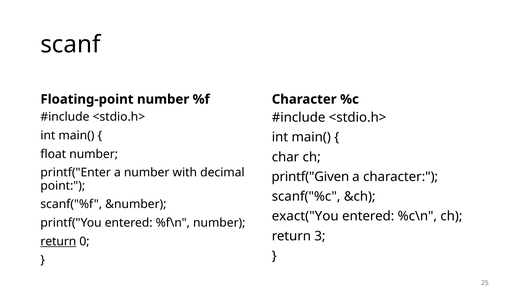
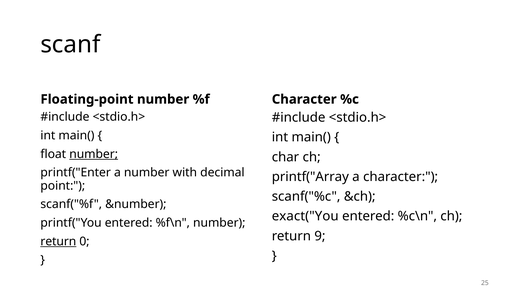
number at (94, 154) underline: none -> present
printf("Given: printf("Given -> printf("Array
3: 3 -> 9
